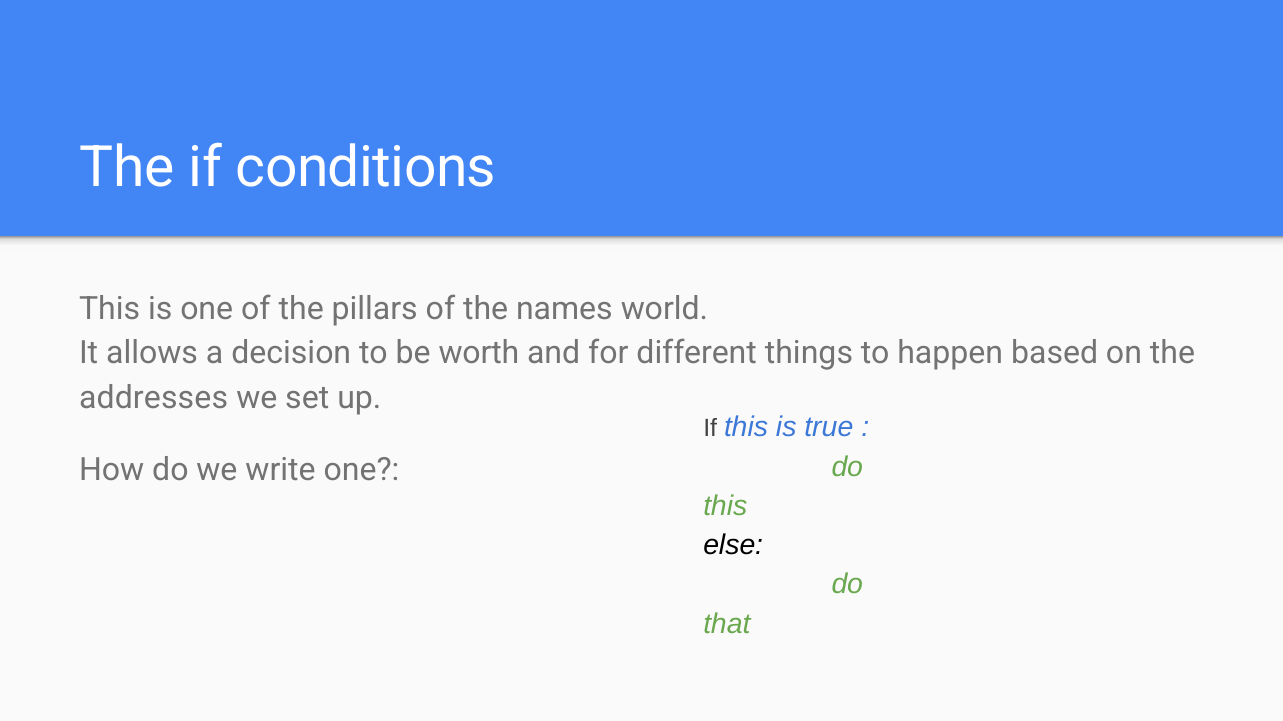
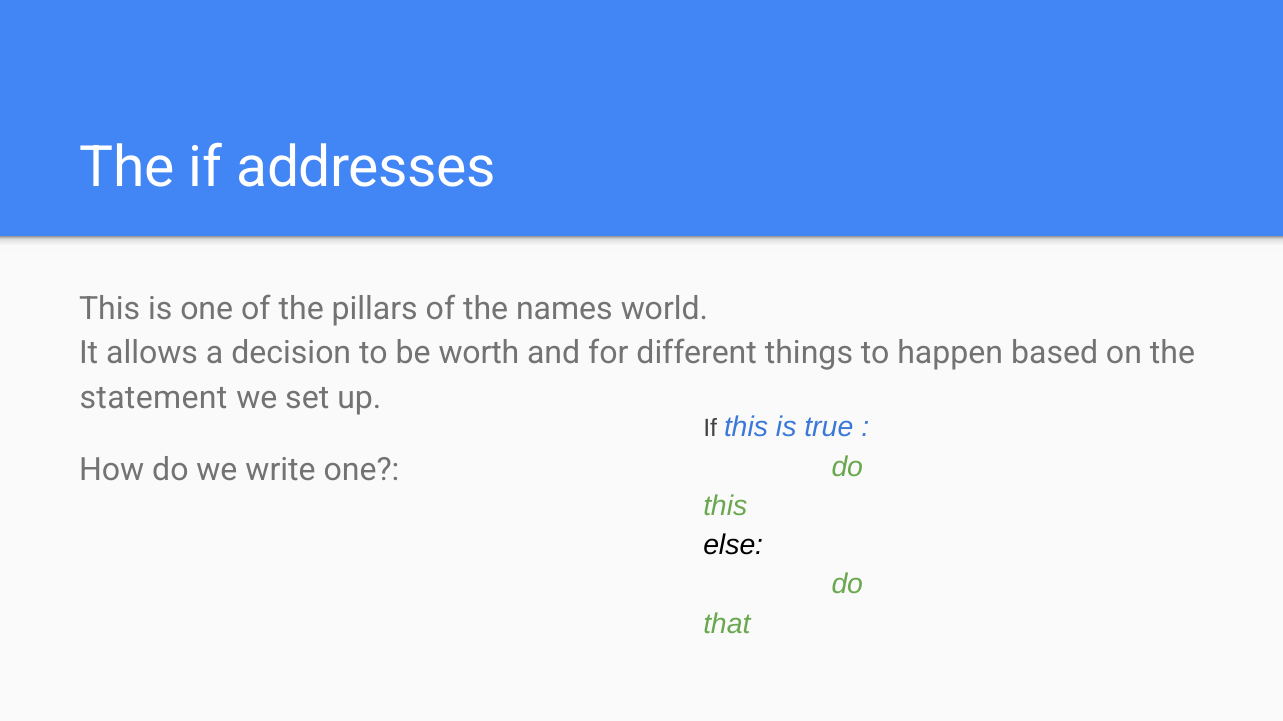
conditions: conditions -> addresses
addresses: addresses -> statement
